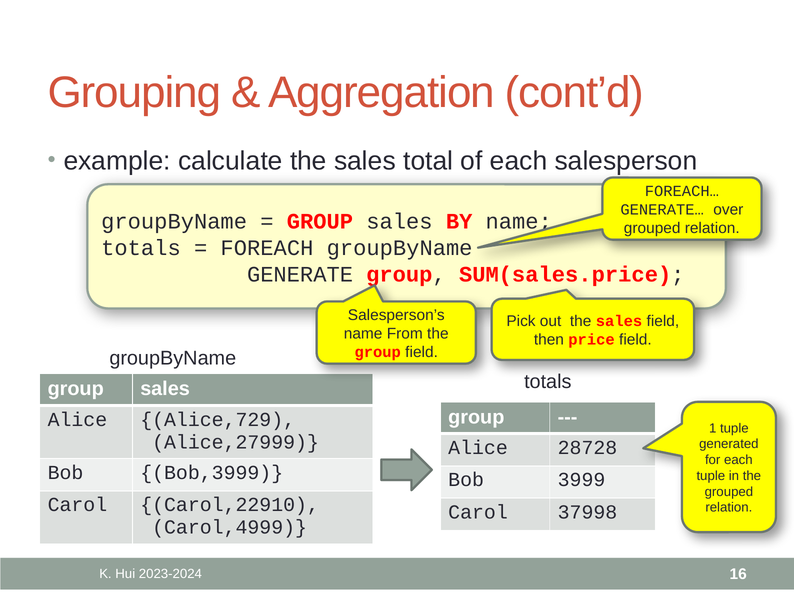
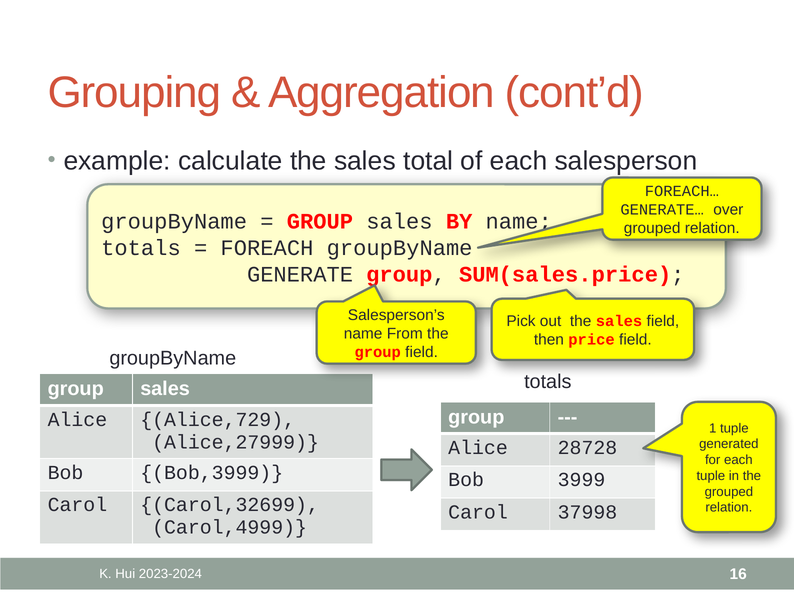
Carol,22910: Carol,22910 -> Carol,32699
